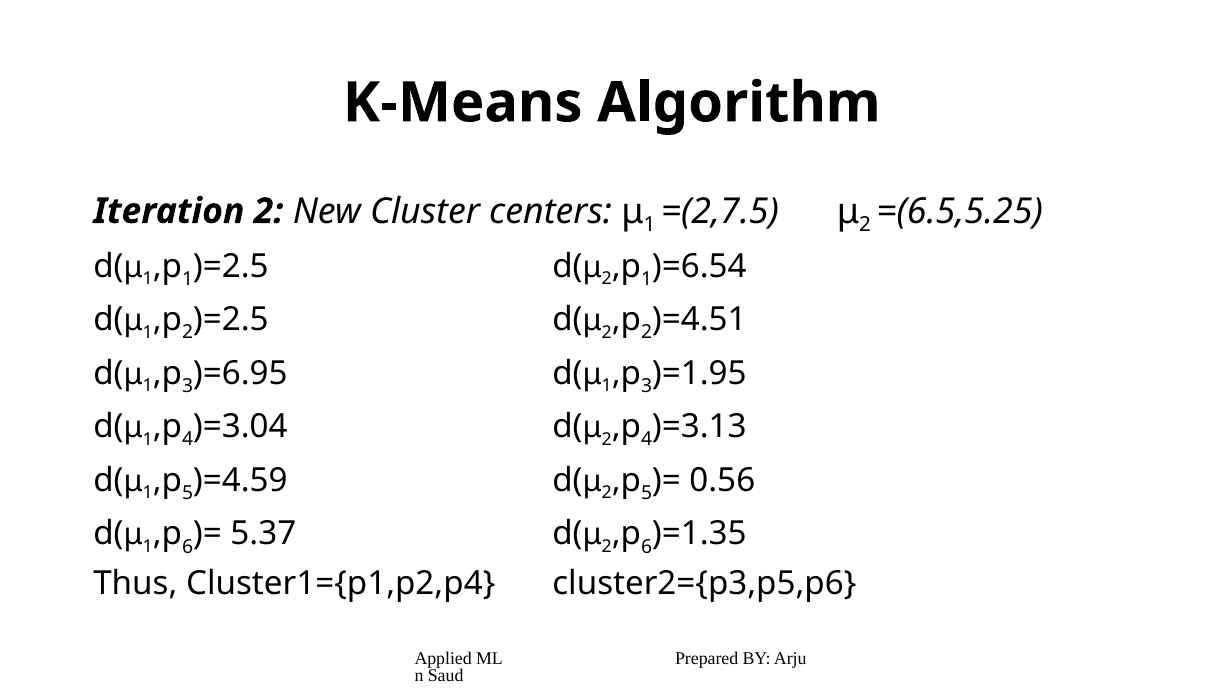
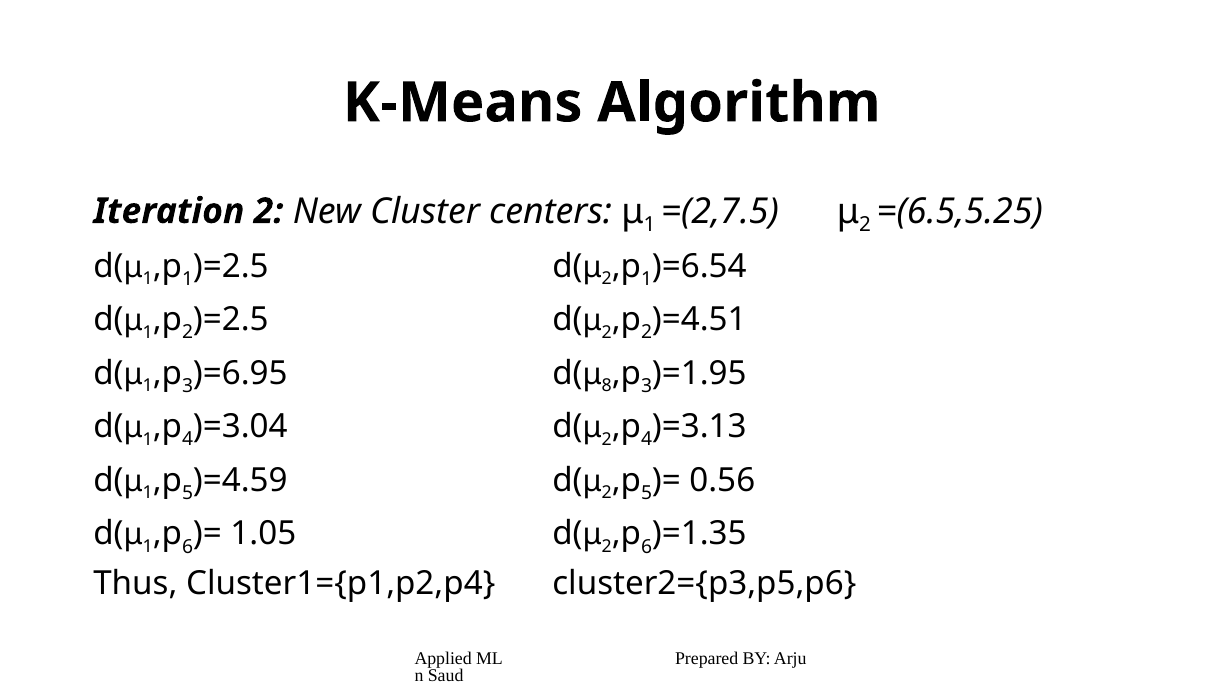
1 at (607, 386): 1 -> 8
5.37: 5.37 -> 1.05
